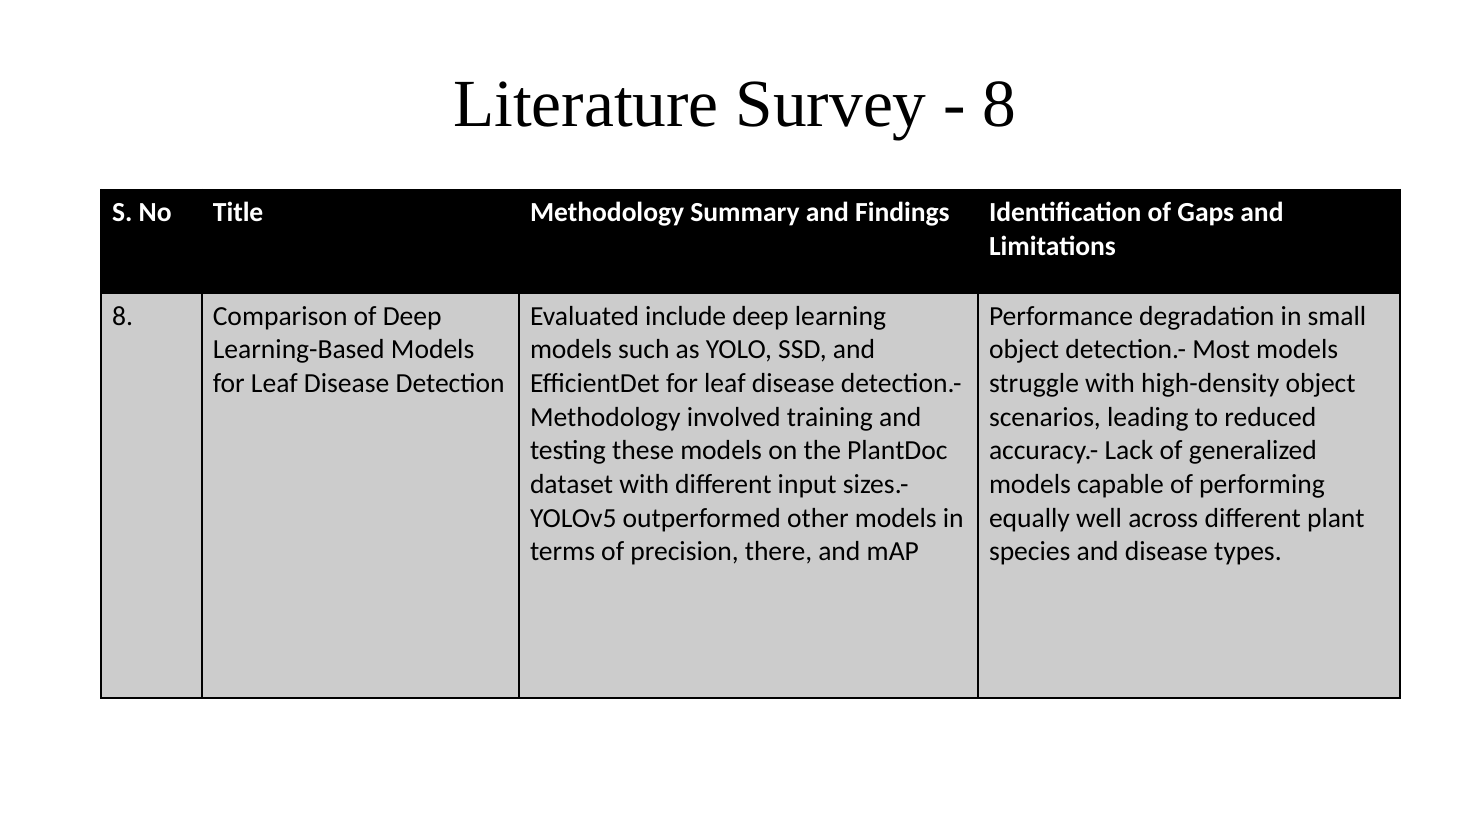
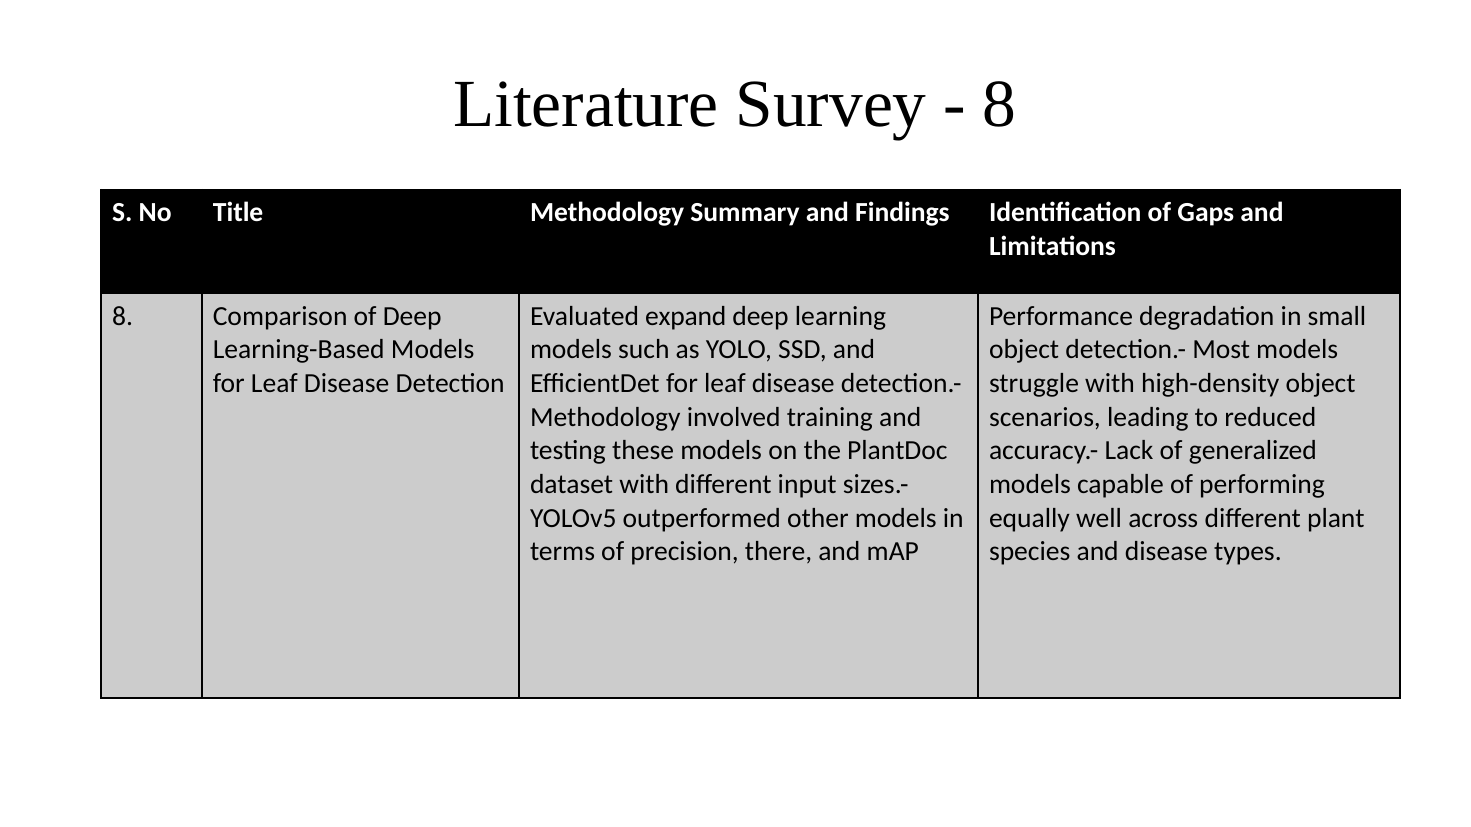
include: include -> expand
